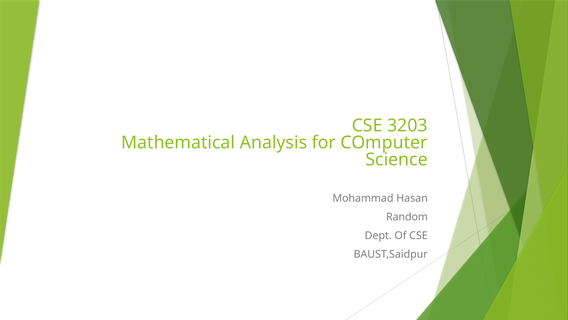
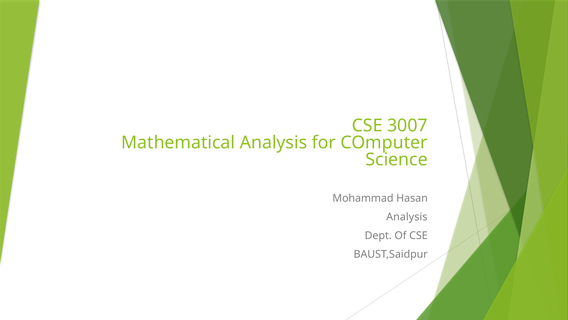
3203: 3203 -> 3007
Random at (407, 217): Random -> Analysis
